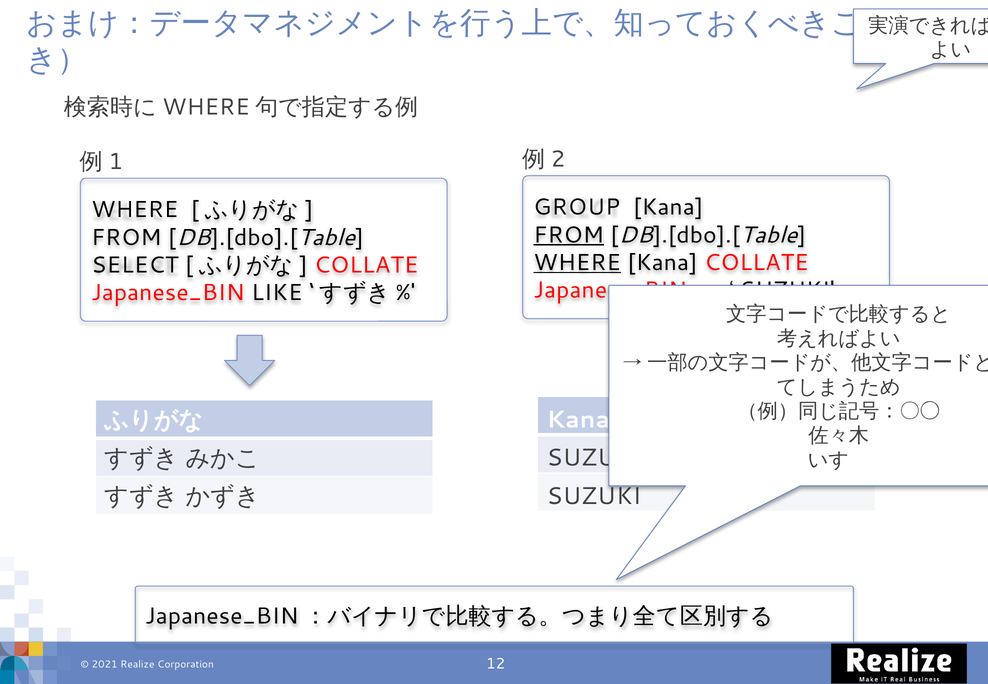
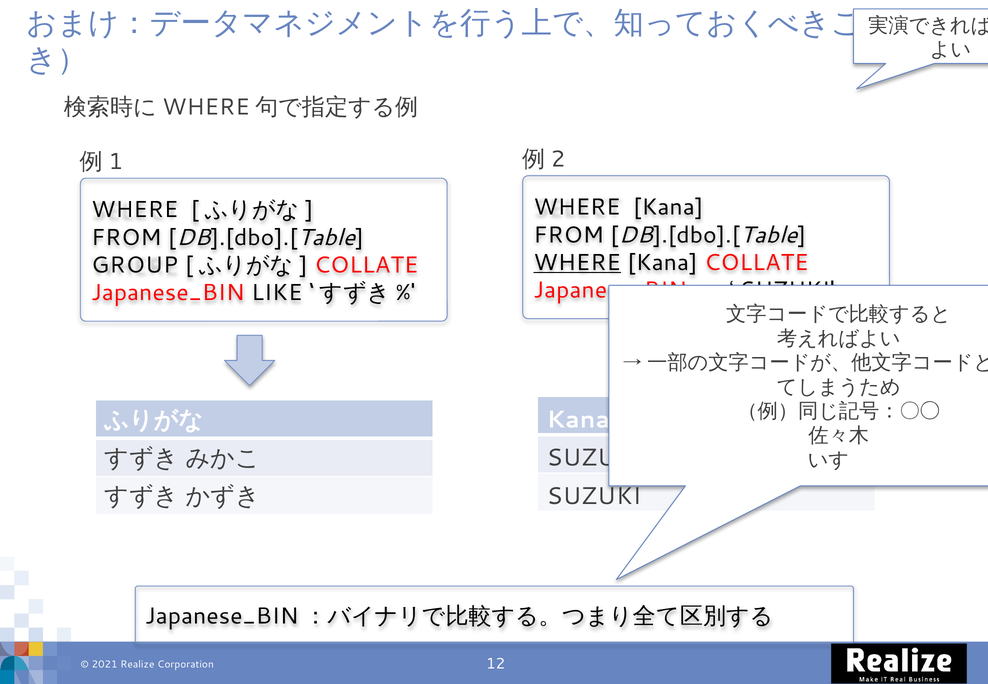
GROUP at (577, 207): GROUP -> WHERE
FROM at (569, 235) underline: present -> none
SELECT: SELECT -> GROUP
